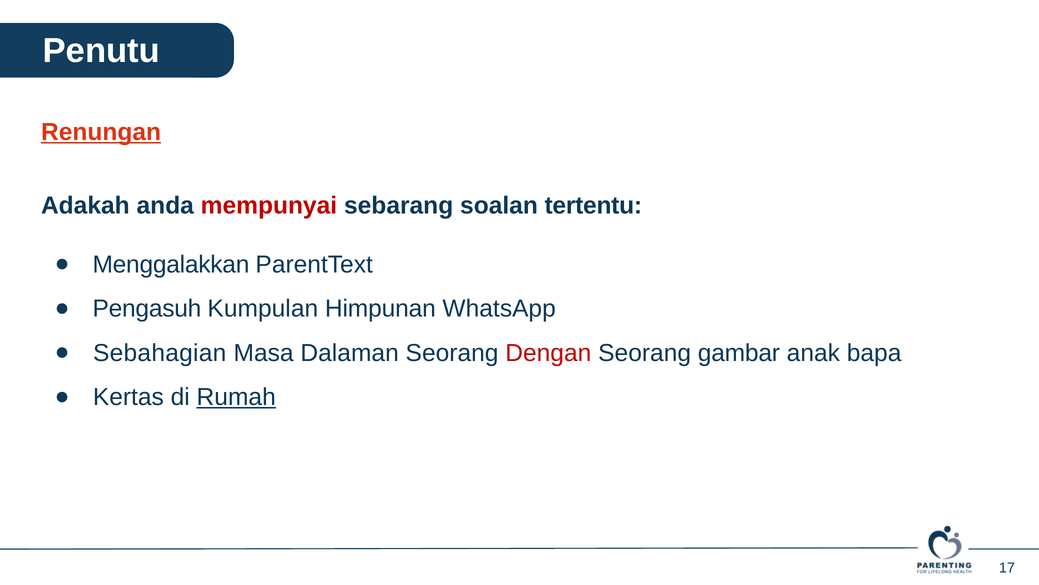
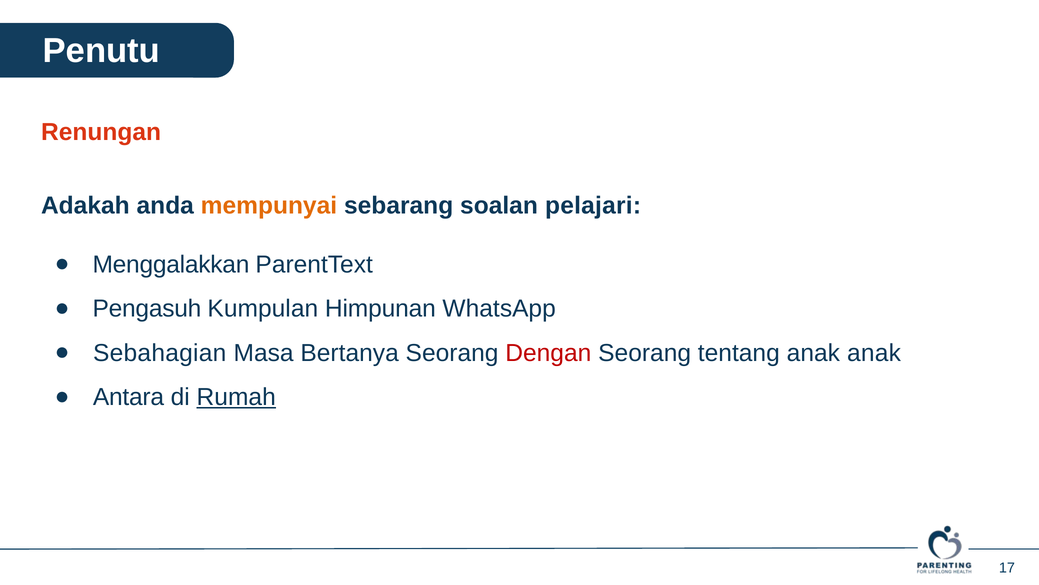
Renungan underline: present -> none
mempunyai colour: red -> orange
tertentu: tertentu -> pelajari
Dalaman: Dalaman -> Bertanya
gambar: gambar -> tentang
anak bapa: bapa -> anak
Kertas: Kertas -> Antara
